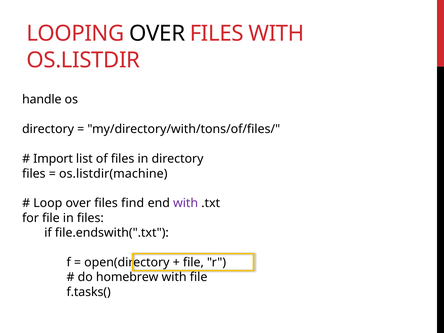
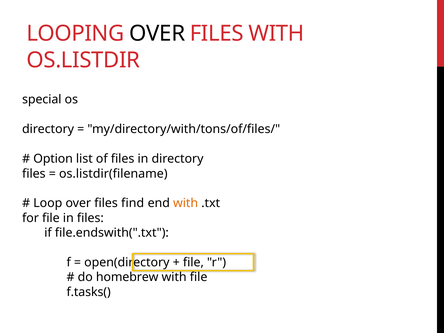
handle: handle -> special
Import: Import -> Option
os.listdir(machine: os.listdir(machine -> os.listdir(filename
with at (186, 203) colour: purple -> orange
